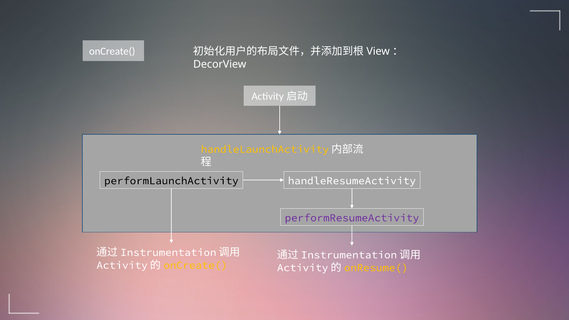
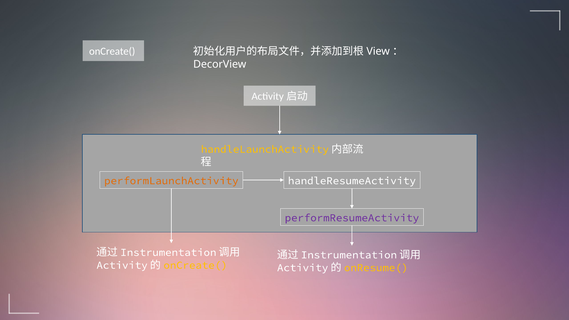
performLaunchActivity colour: black -> orange
